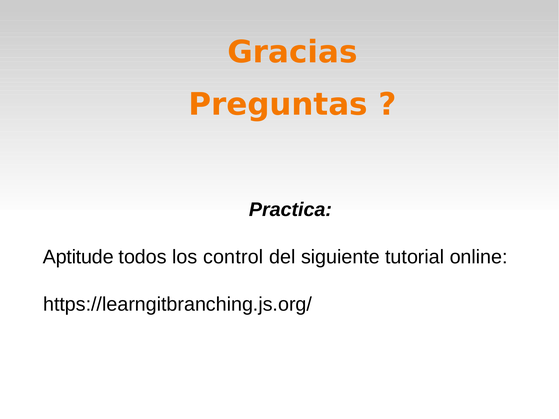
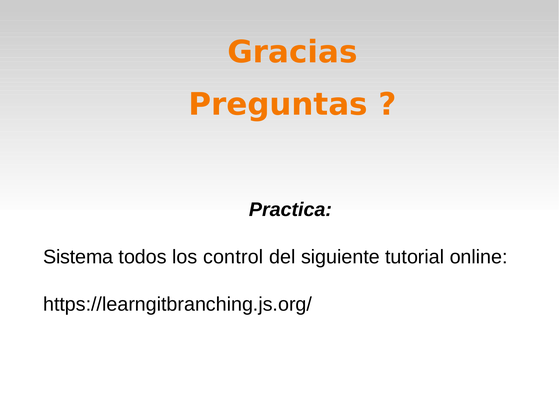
Aptitude: Aptitude -> Sistema
